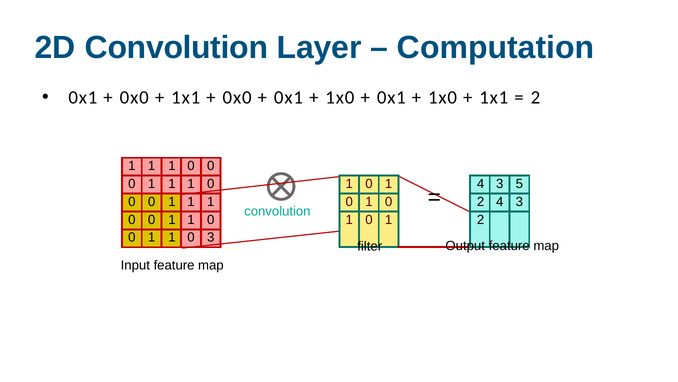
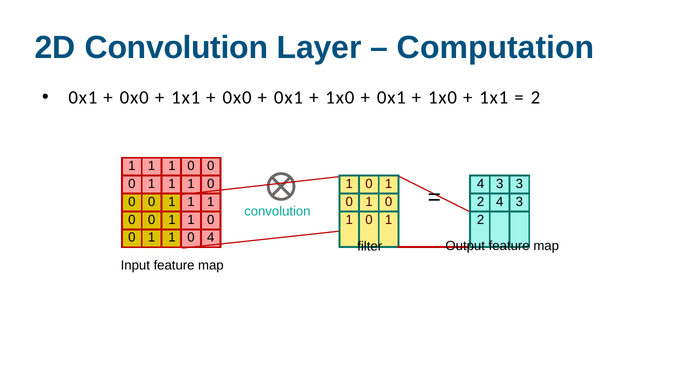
3 5: 5 -> 3
0 3: 3 -> 4
